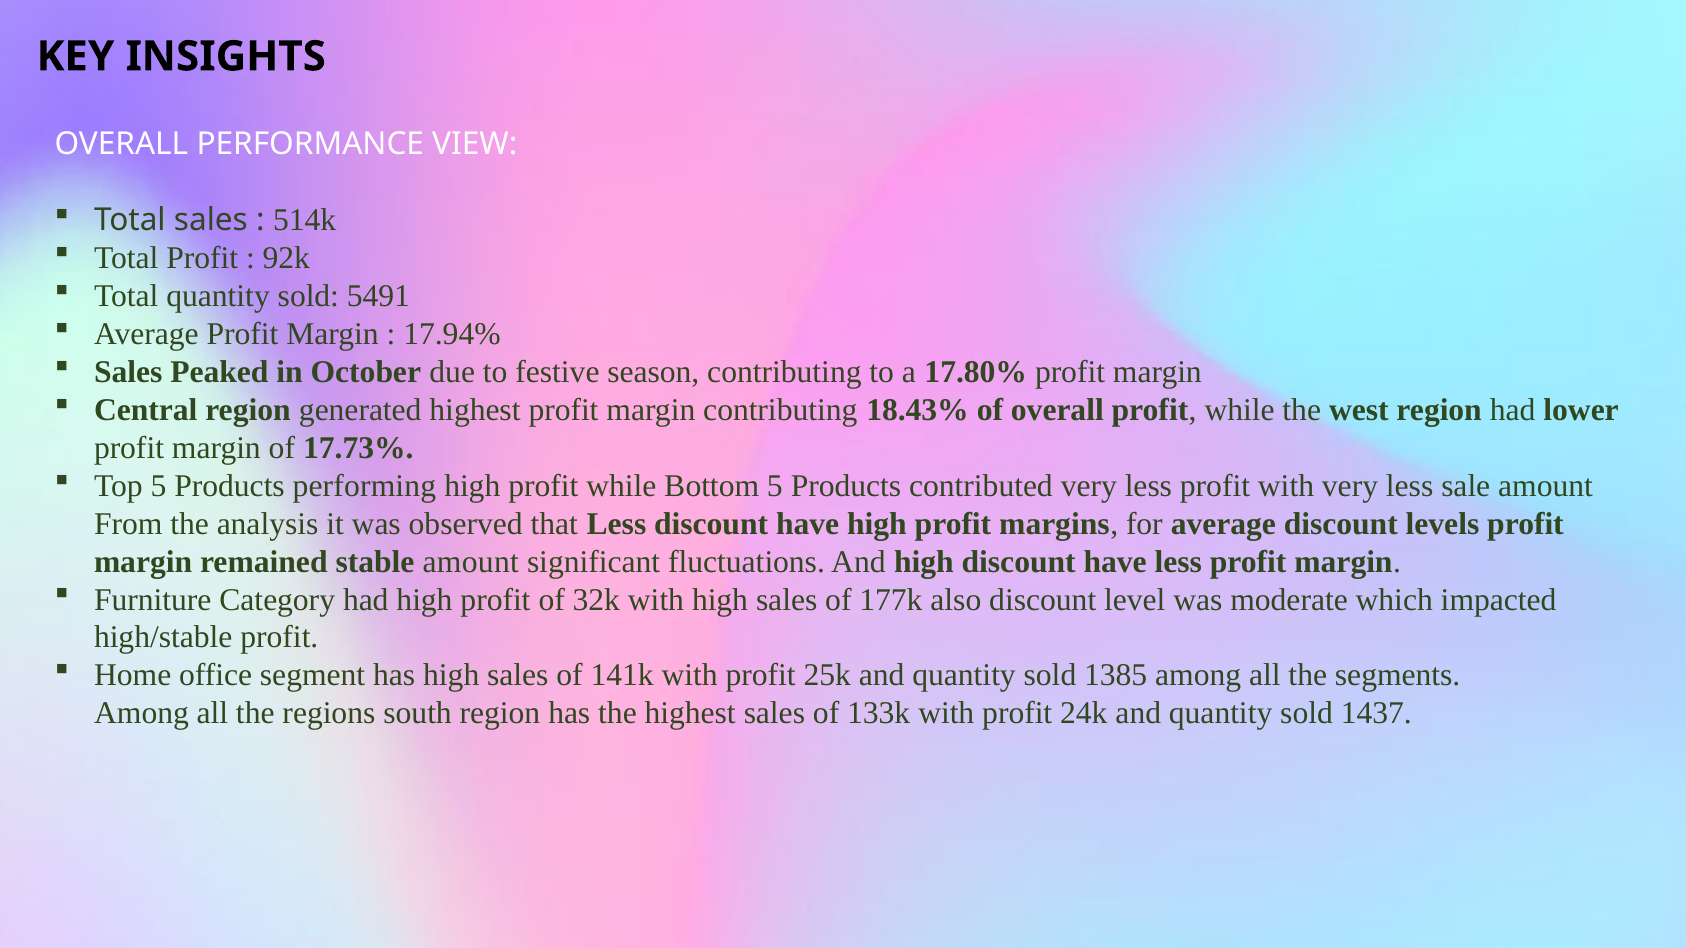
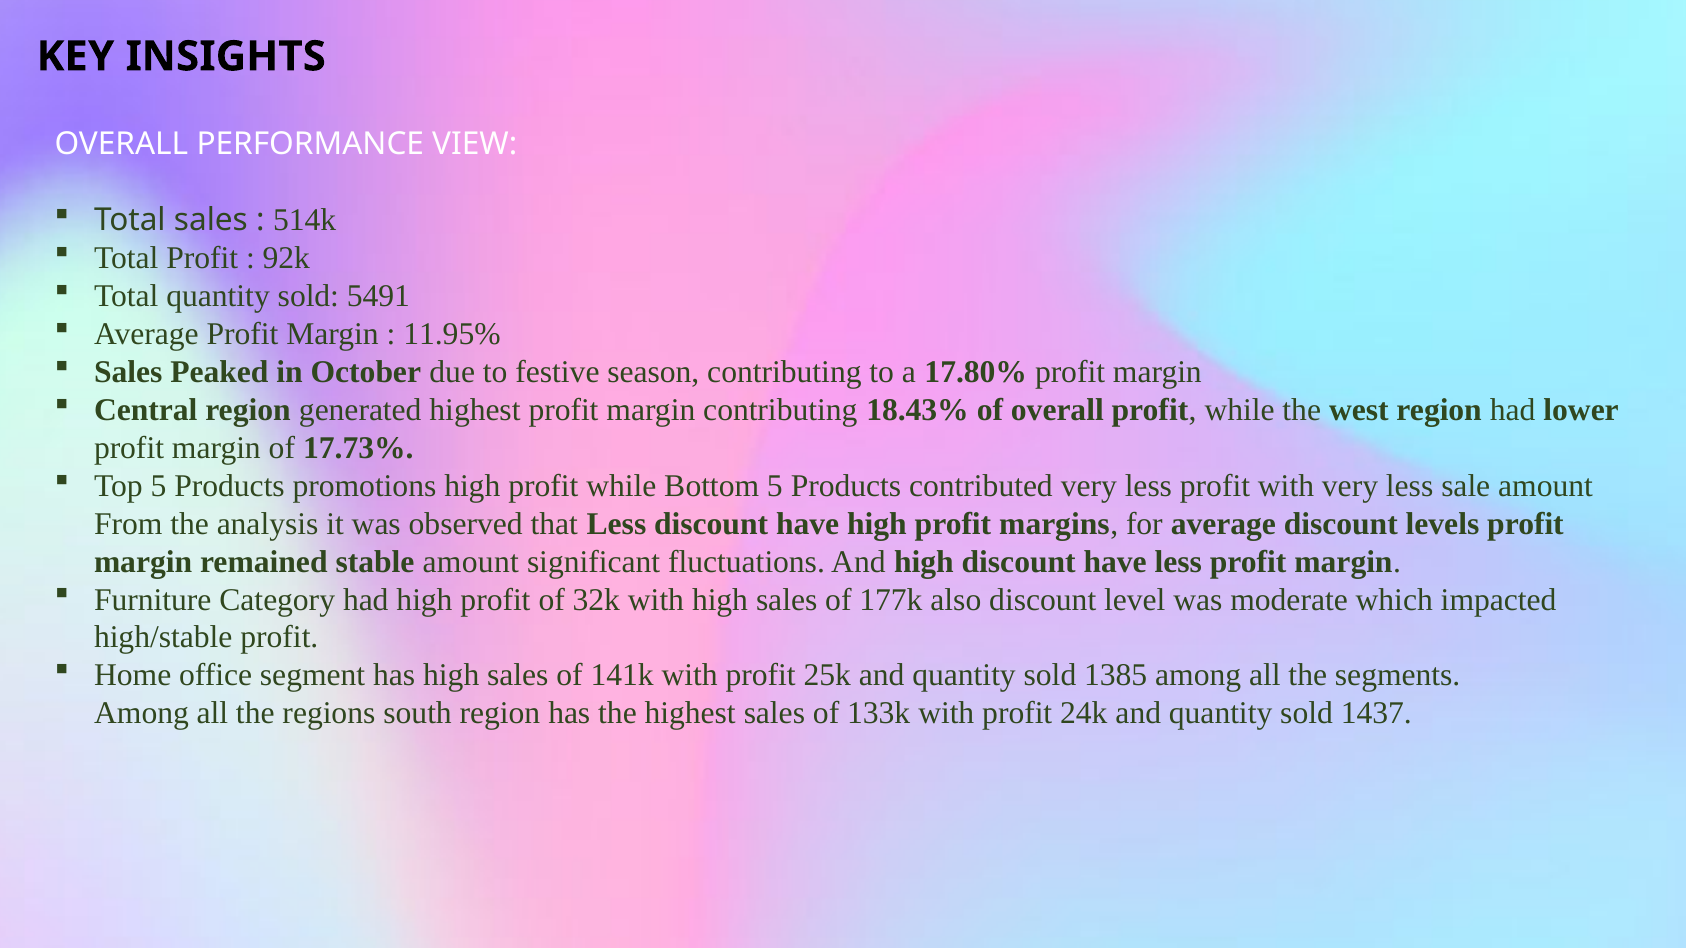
17.94%: 17.94% -> 11.95%
performing: performing -> promotions
